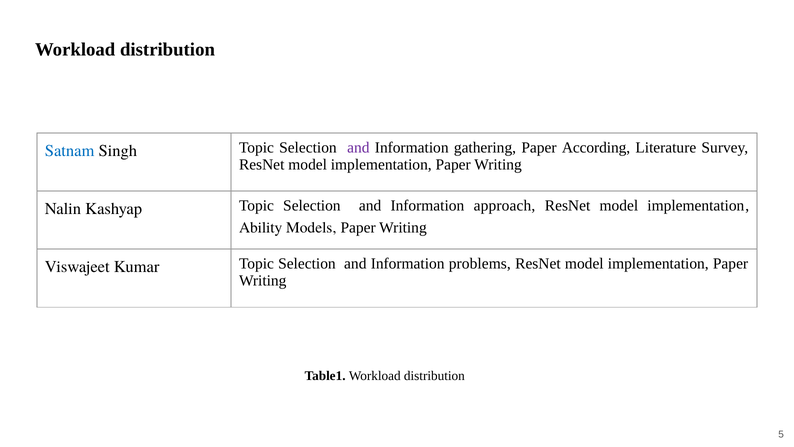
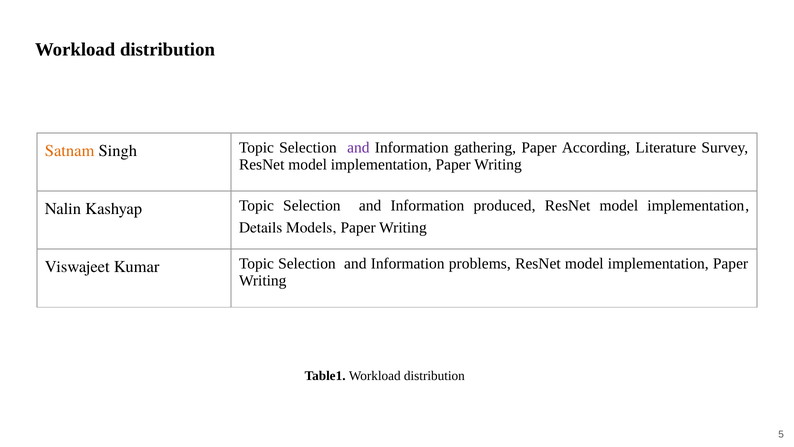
Satnam colour: blue -> orange
approach: approach -> produced
Ability: Ability -> Details
